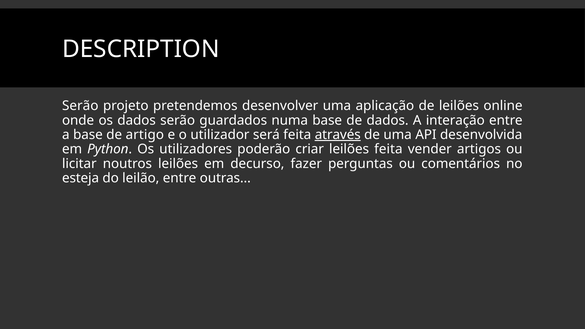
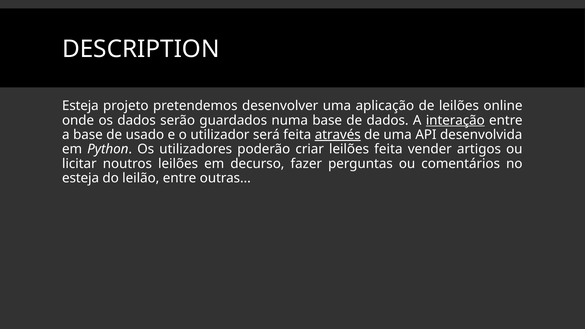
Serão at (80, 106): Serão -> Esteja
interação underline: none -> present
artigo: artigo -> usado
